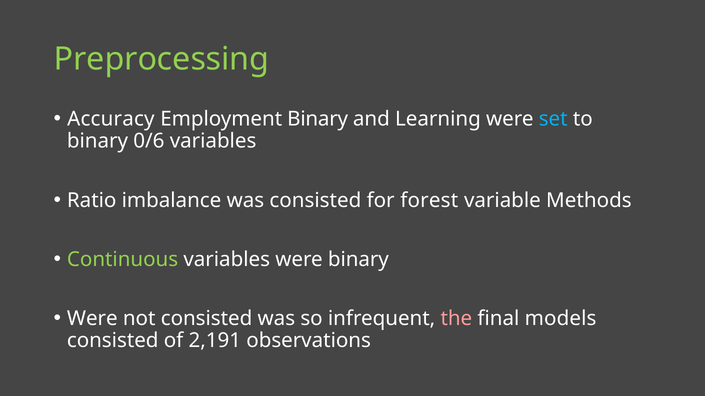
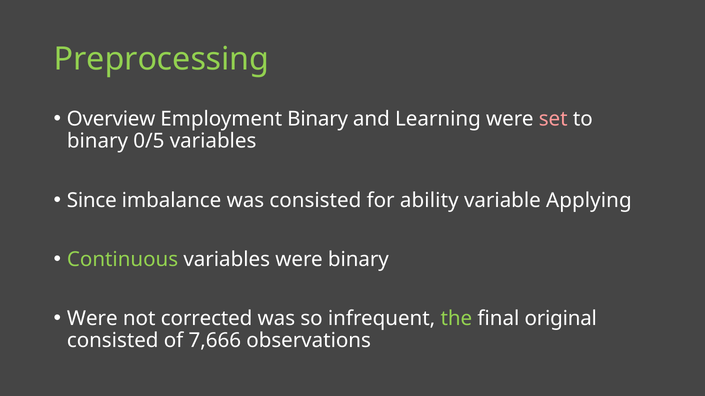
Accuracy: Accuracy -> Overview
set colour: light blue -> pink
0/6: 0/6 -> 0/5
Ratio: Ratio -> Since
forest: forest -> ability
Methods: Methods -> Applying
not consisted: consisted -> corrected
the colour: pink -> light green
models: models -> original
2,191: 2,191 -> 7,666
